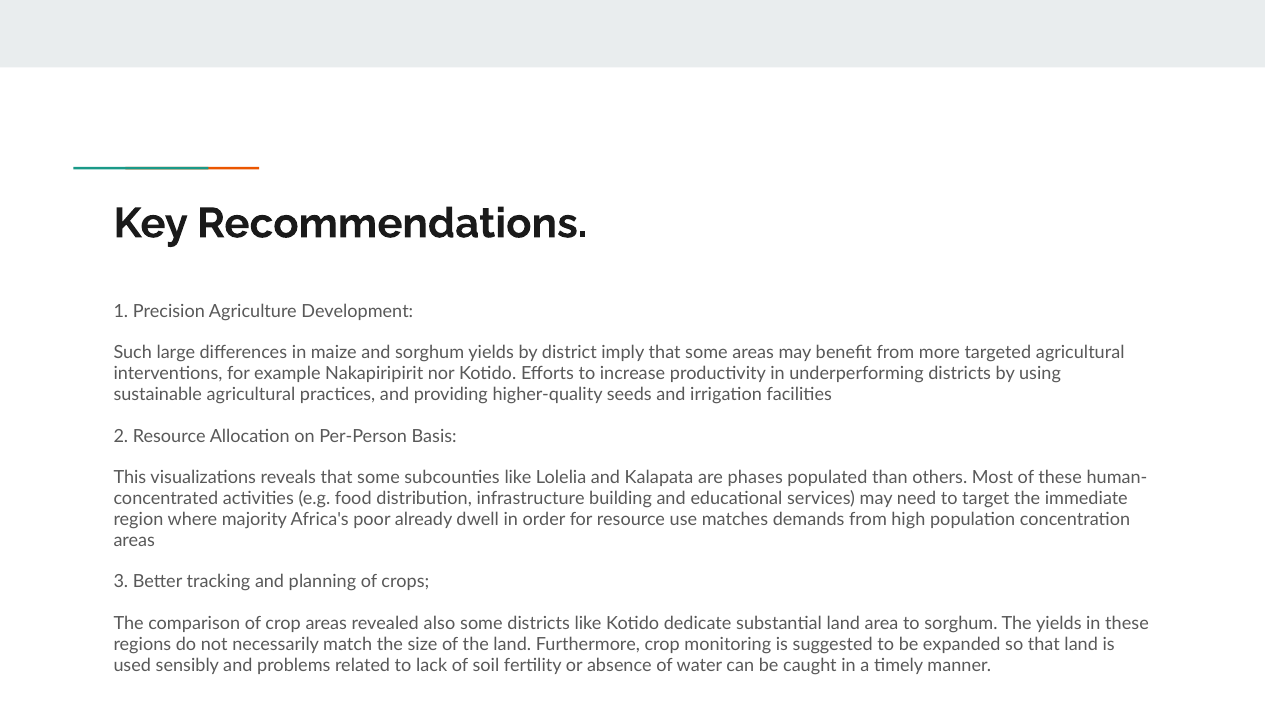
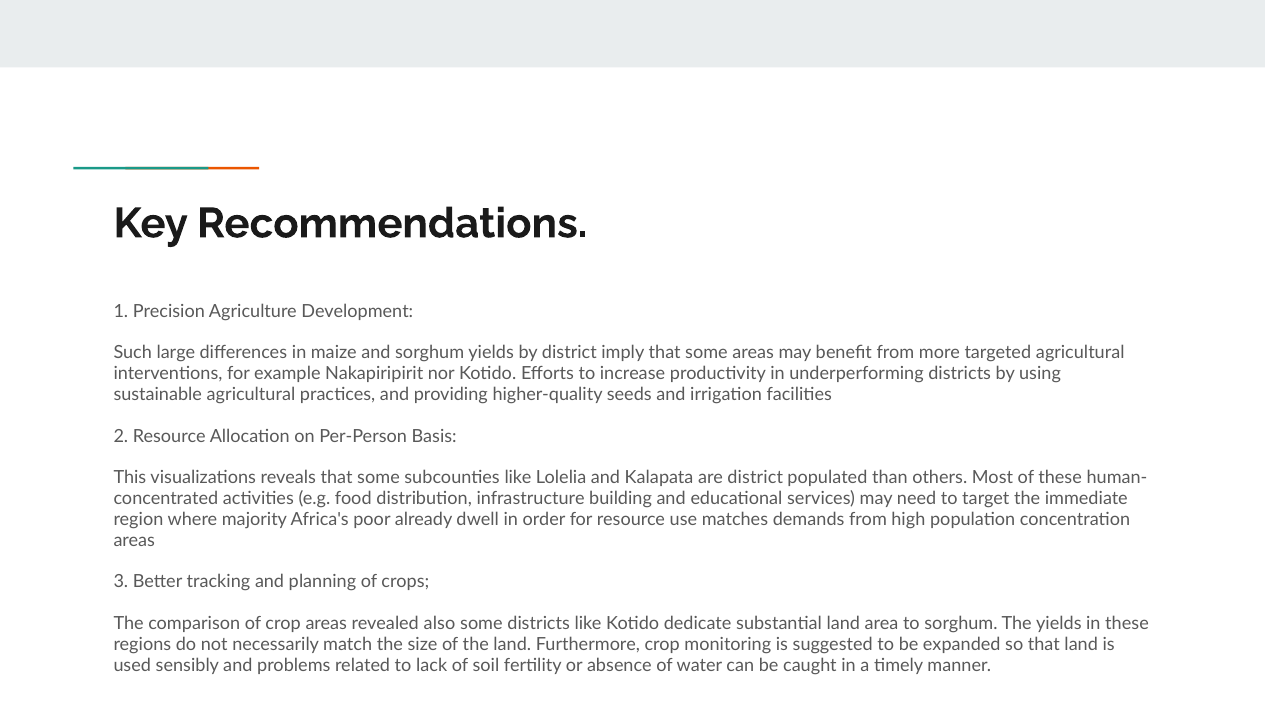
are phases: phases -> district
